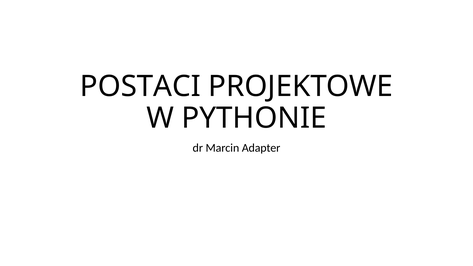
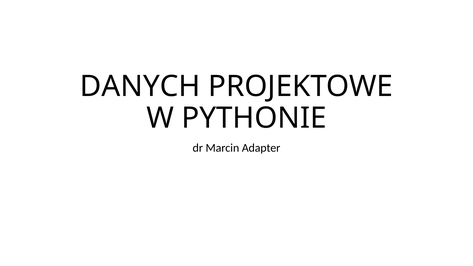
POSTACI: POSTACI -> DANYCH
